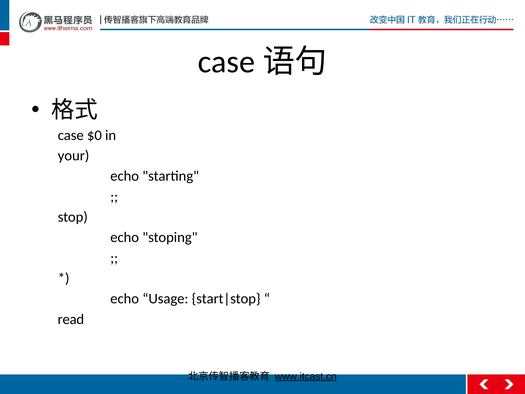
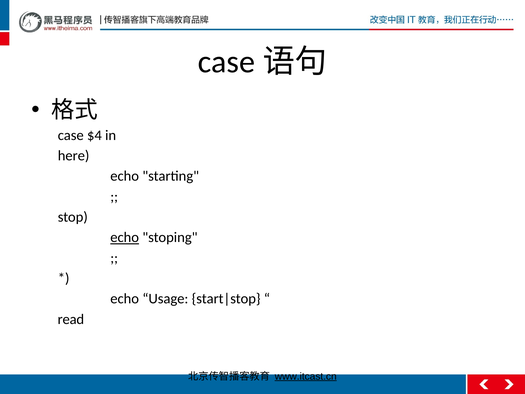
$0: $0 -> $4
your: your -> here
echo at (125, 237) underline: none -> present
